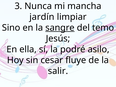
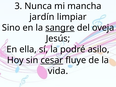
temo: temo -> oveja
cesar underline: none -> present
salir: salir -> vida
